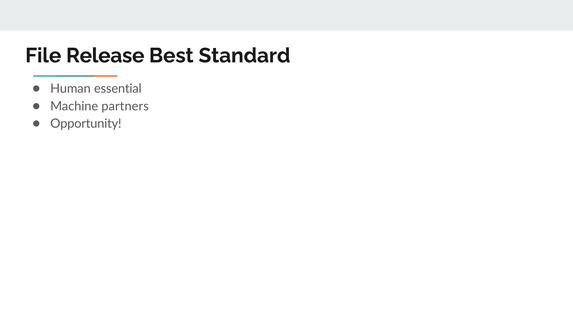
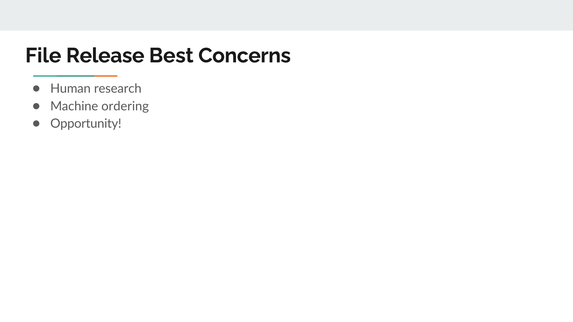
Standard: Standard -> Concerns
essential: essential -> research
partners: partners -> ordering
